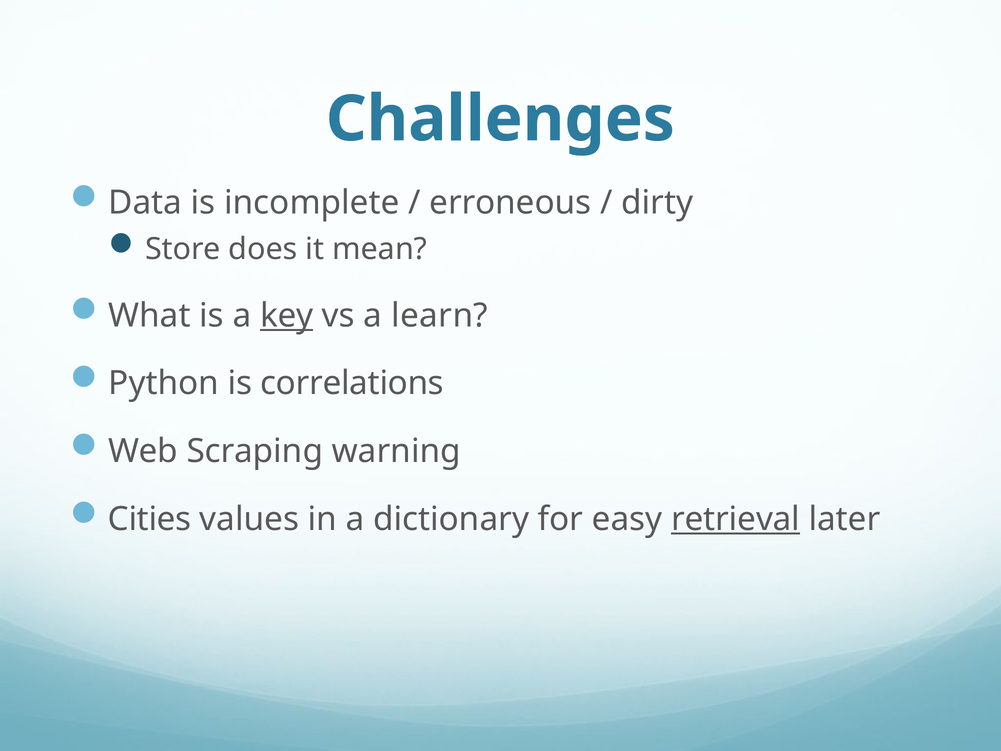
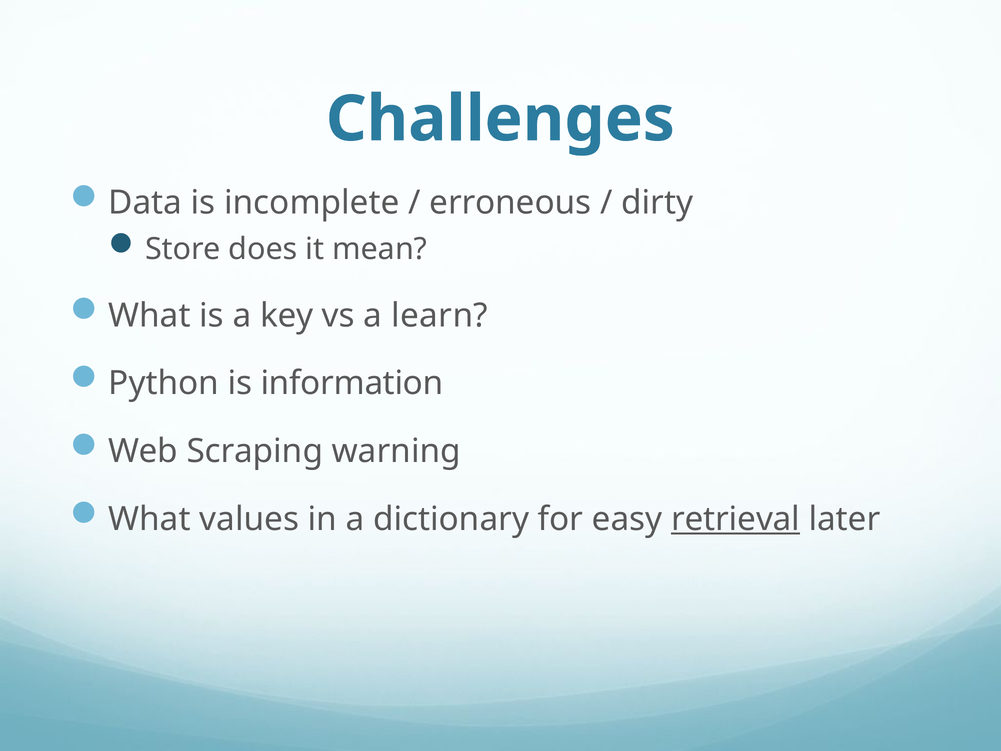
key underline: present -> none
correlations: correlations -> information
Cities at (150, 519): Cities -> What
